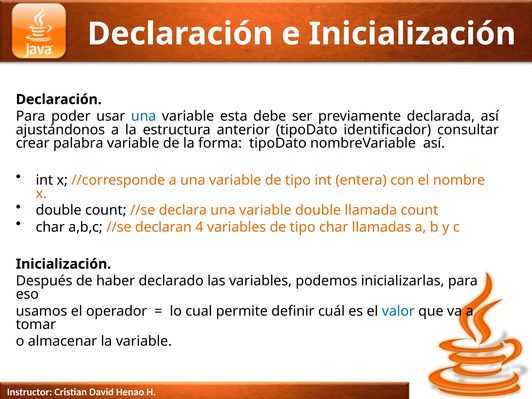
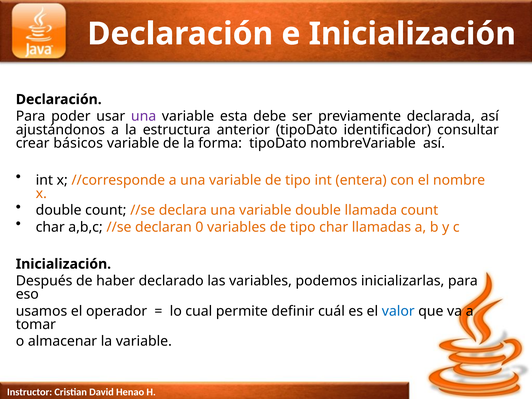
una at (144, 116) colour: blue -> purple
palabra: palabra -> básicos
4: 4 -> 0
